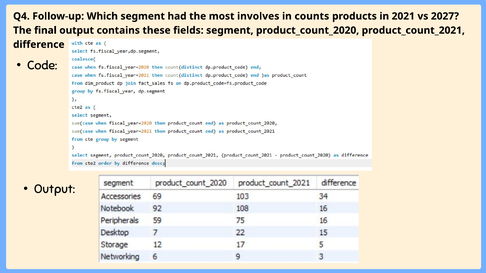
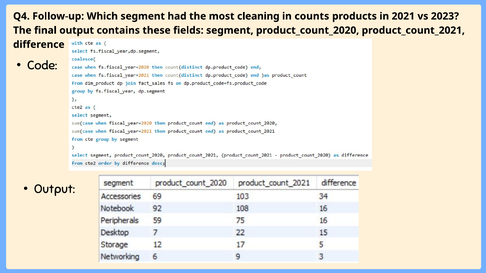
involves: involves -> cleaning
2027: 2027 -> 2023
